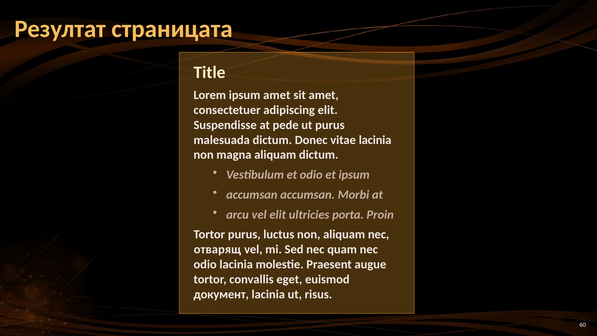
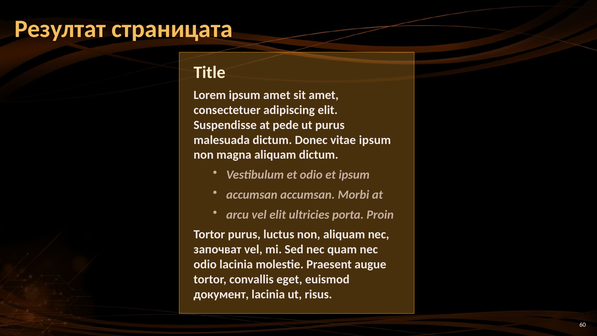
vitae lacinia: lacinia -> ipsum
отварящ: отварящ -> започват
